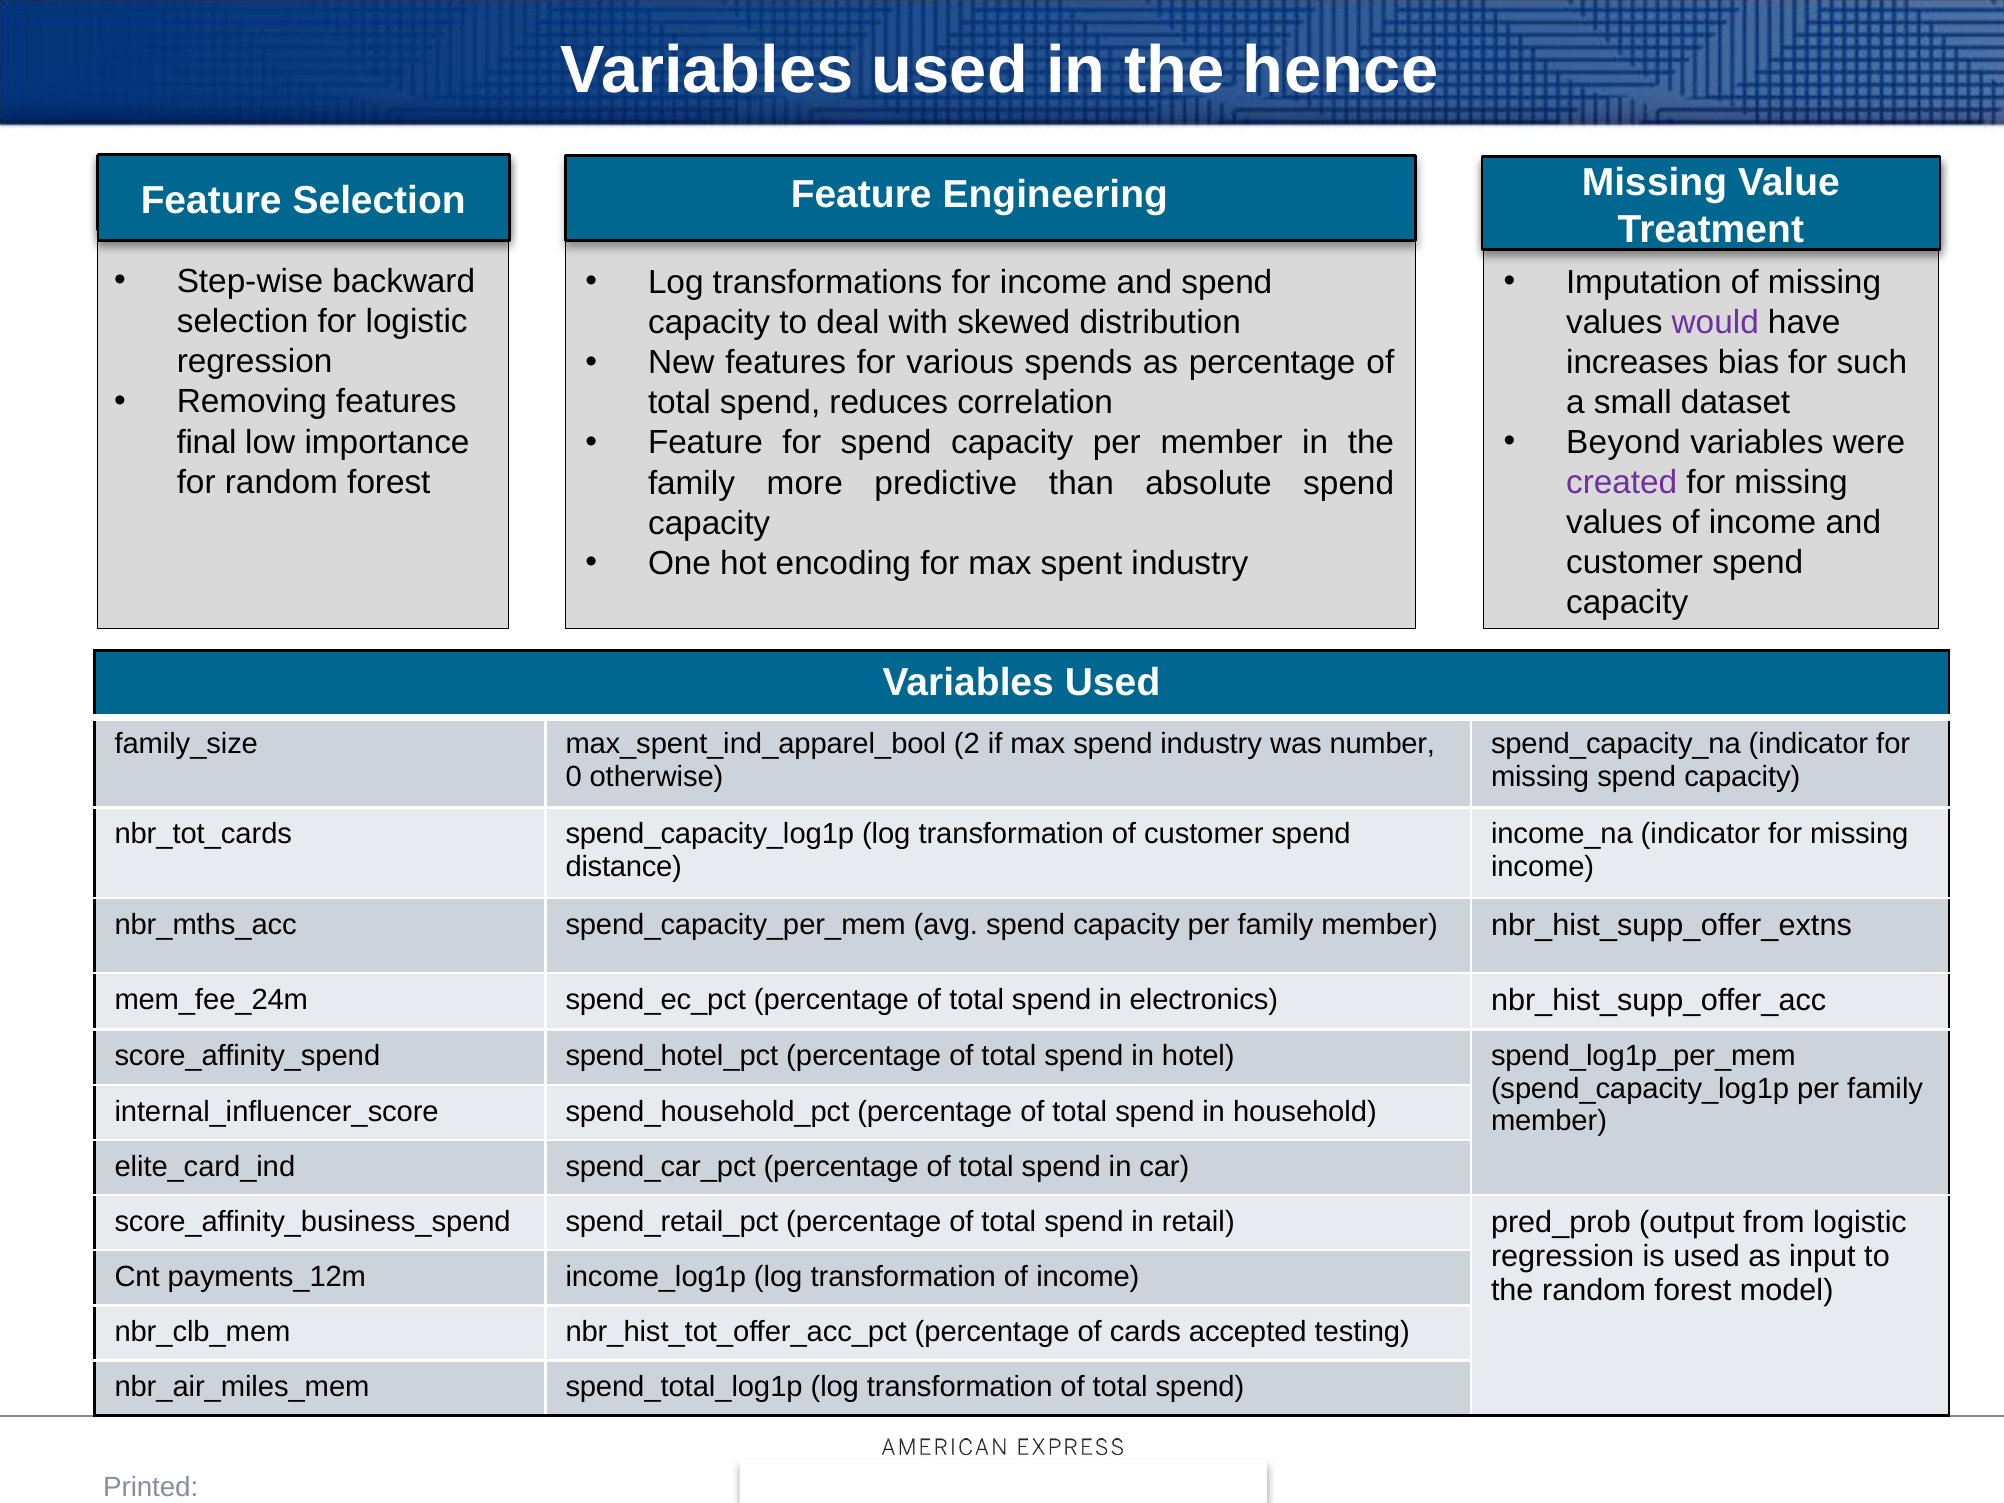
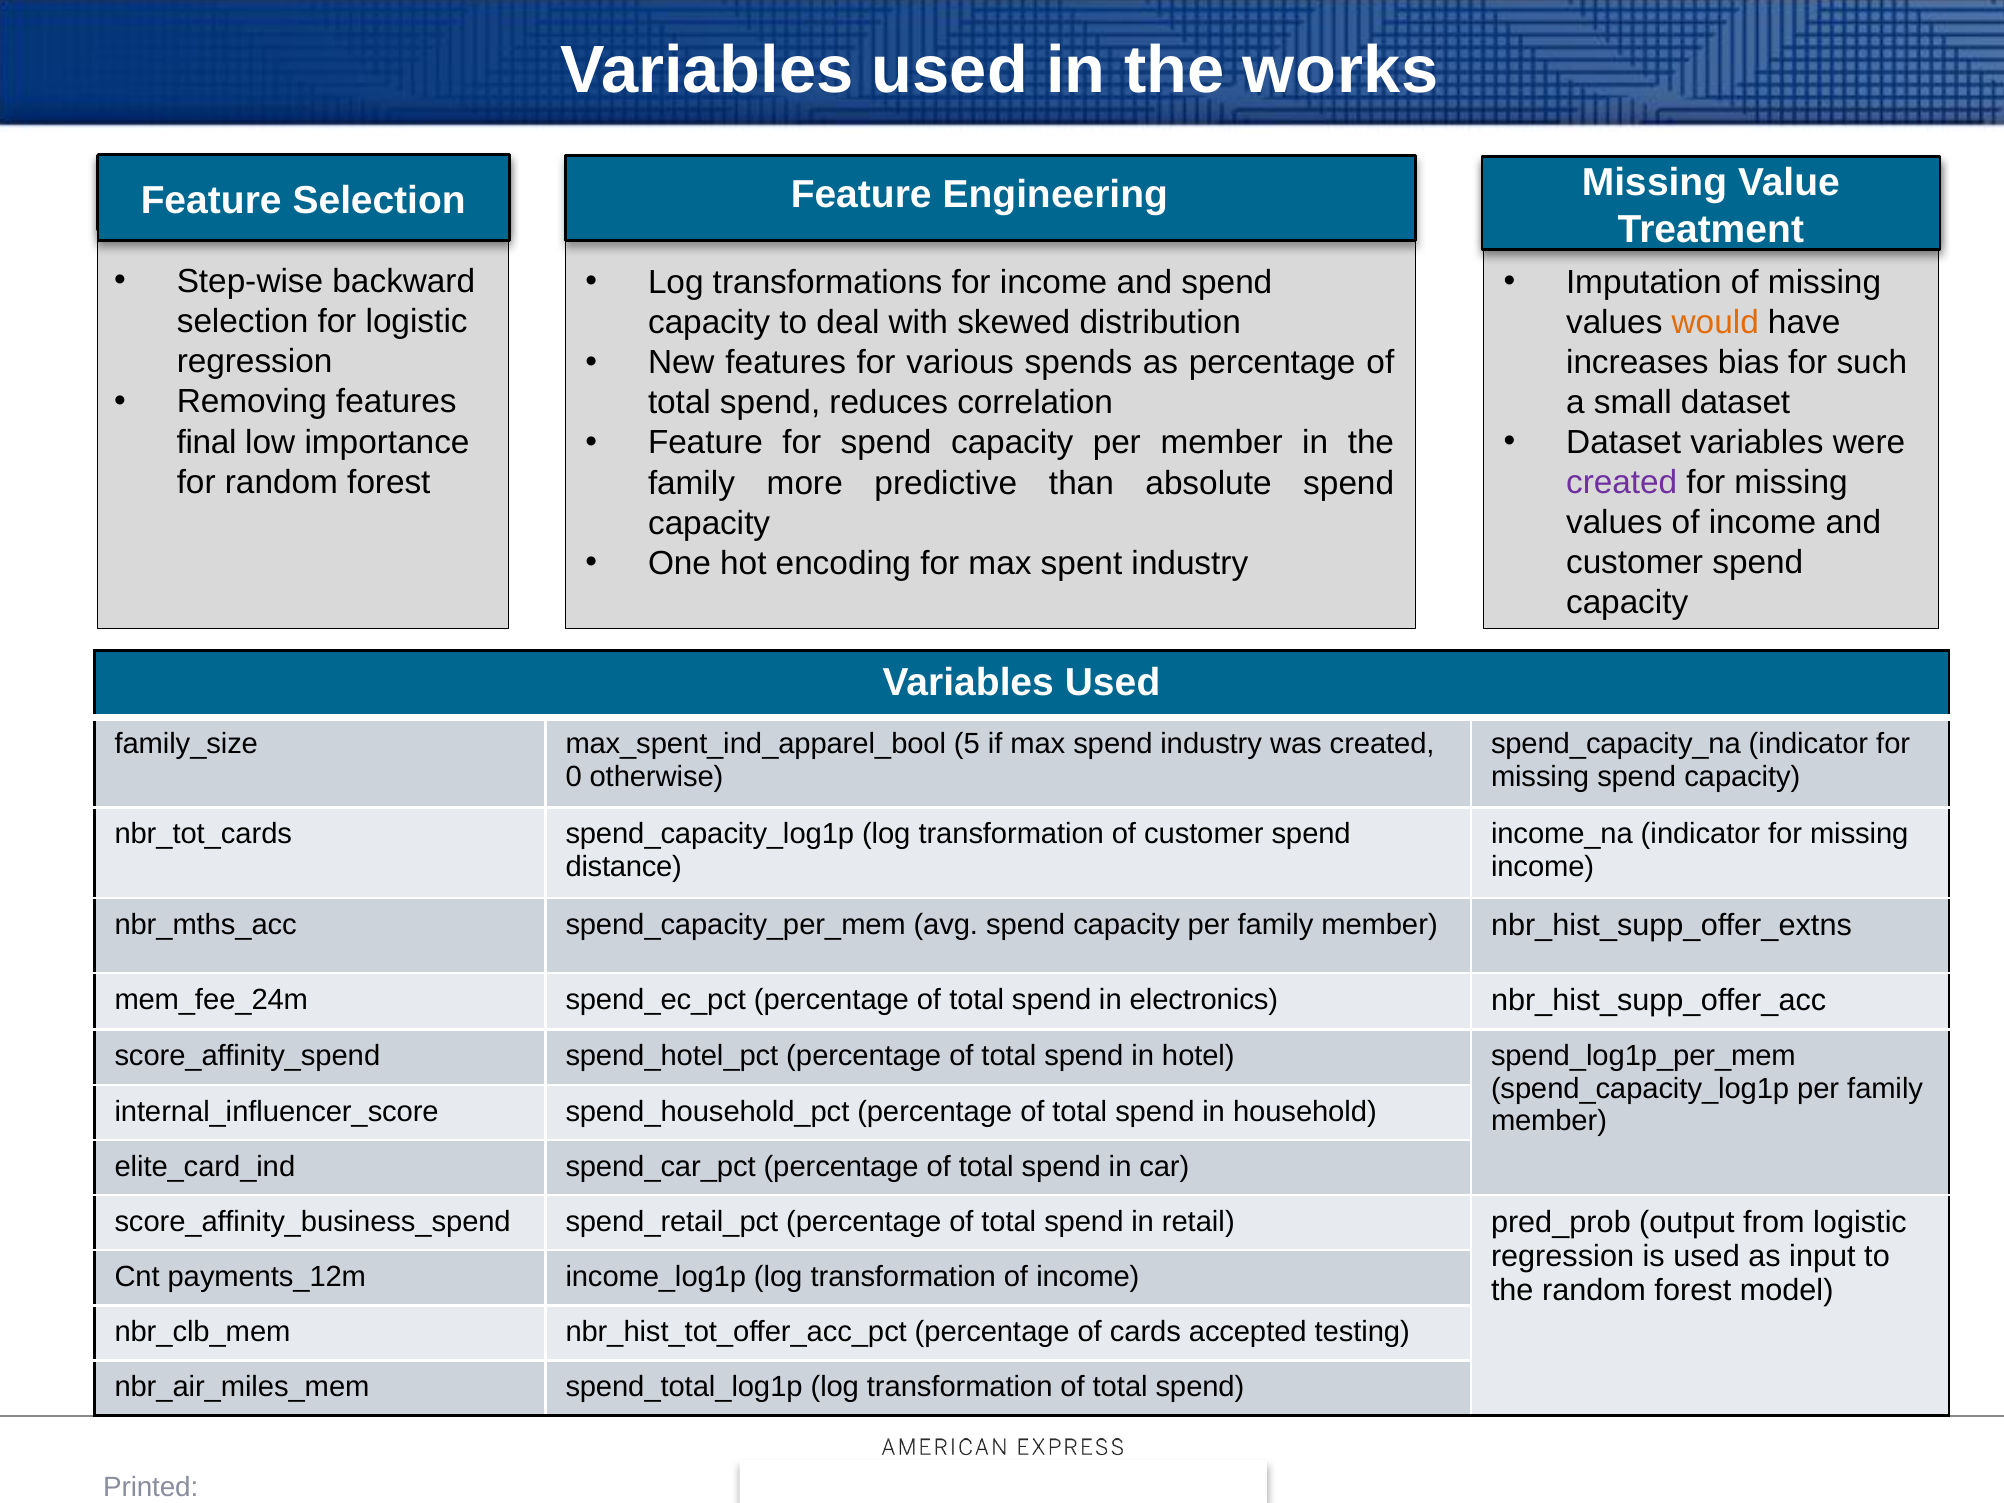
hence: hence -> works
would colour: purple -> orange
Beyond at (1623, 442): Beyond -> Dataset
2: 2 -> 5
was number: number -> created
